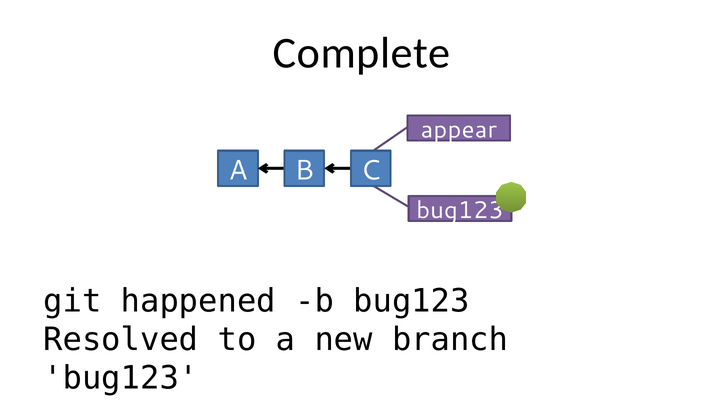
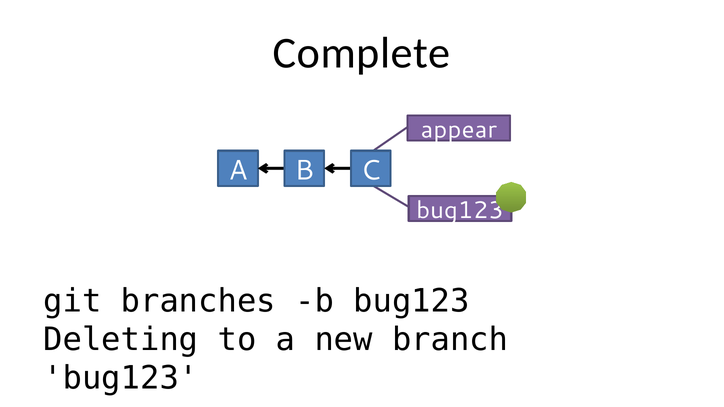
happened: happened -> branches
Resolved: Resolved -> Deleting
